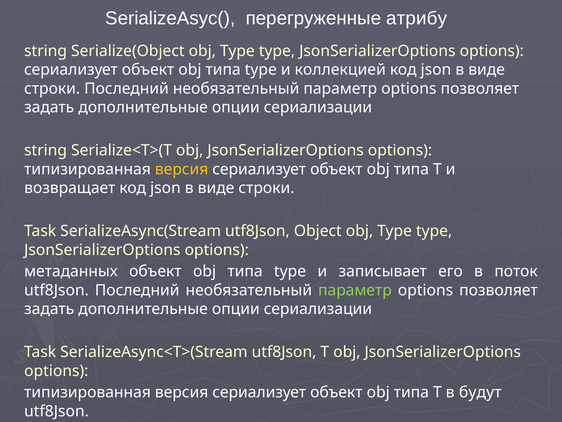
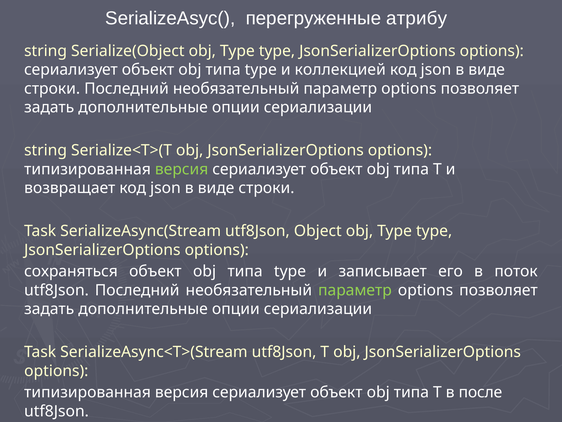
версия at (182, 169) colour: yellow -> light green
метаданных: метаданных -> сохраняться
будут: будут -> после
